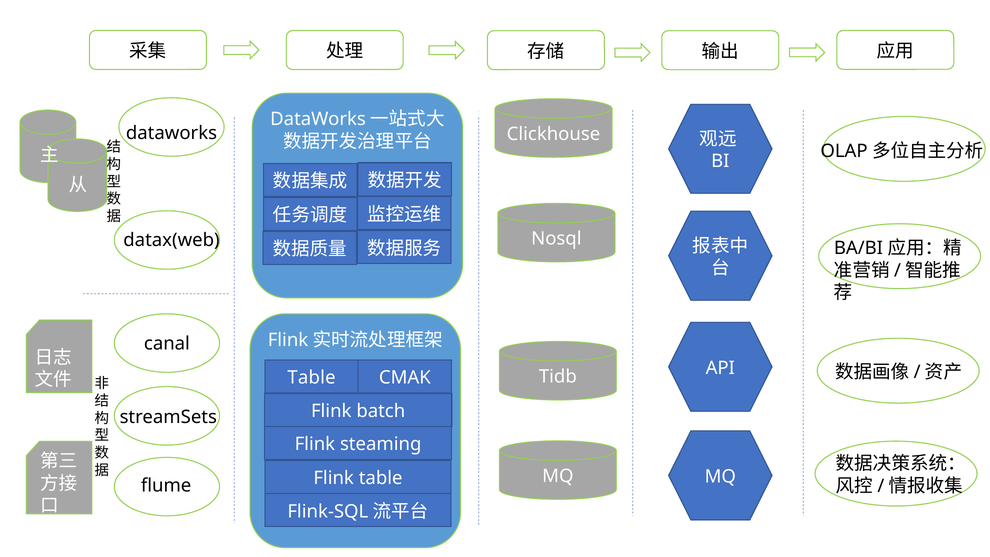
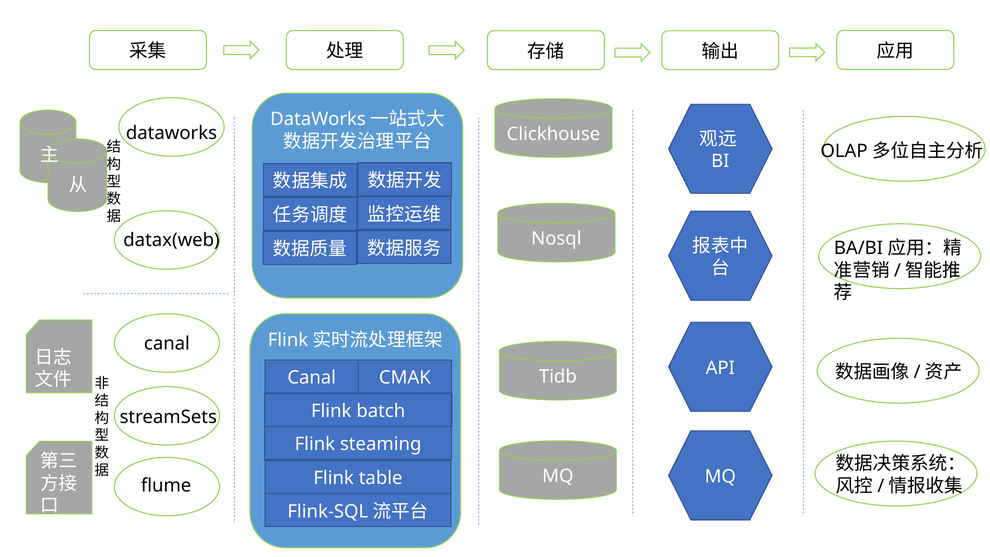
Table at (312, 378): Table -> Canal
